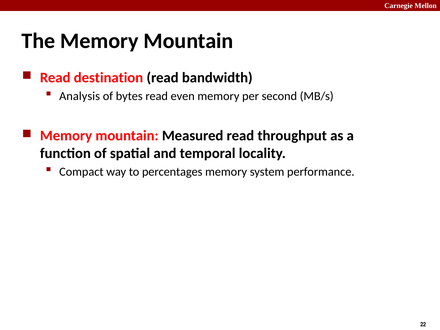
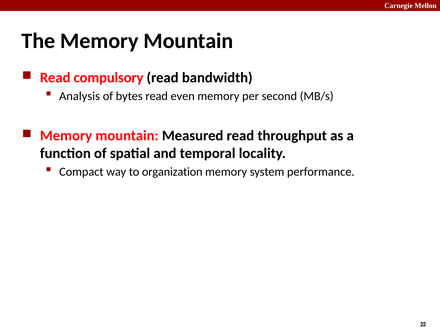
destination: destination -> compulsory
percentages: percentages -> organization
